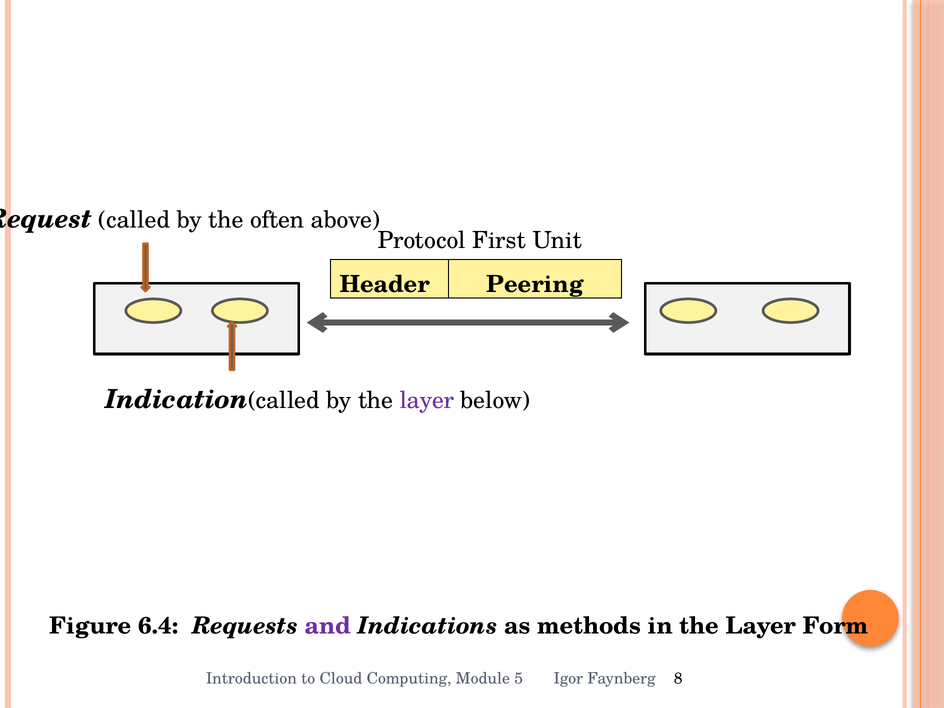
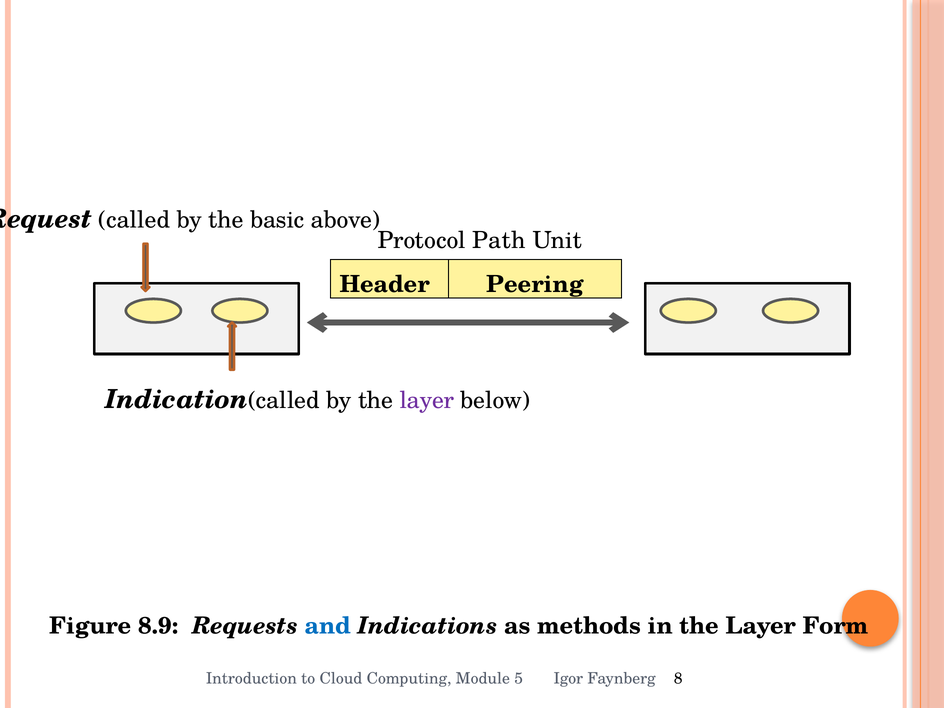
often: often -> basic
First: First -> Path
6.4: 6.4 -> 8.9
and colour: purple -> blue
